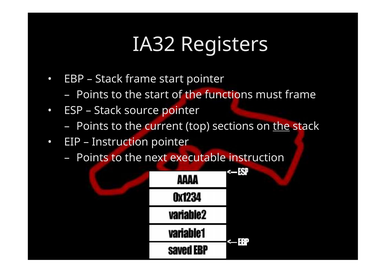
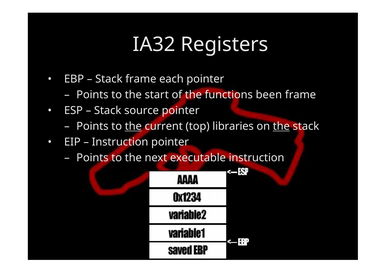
frame start: start -> each
must: must -> been
the at (133, 126) underline: none -> present
sections: sections -> libraries
